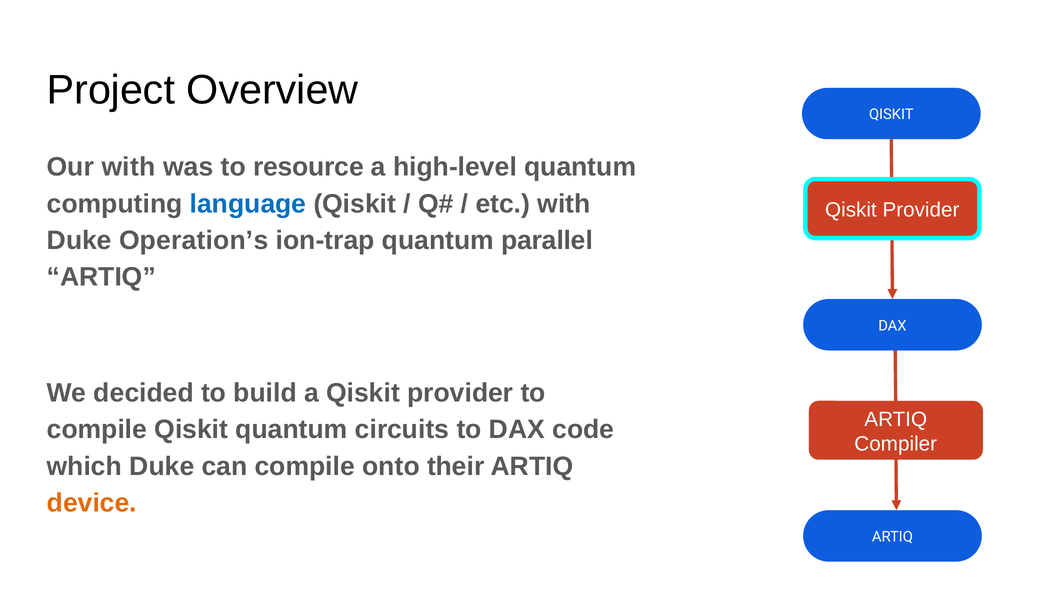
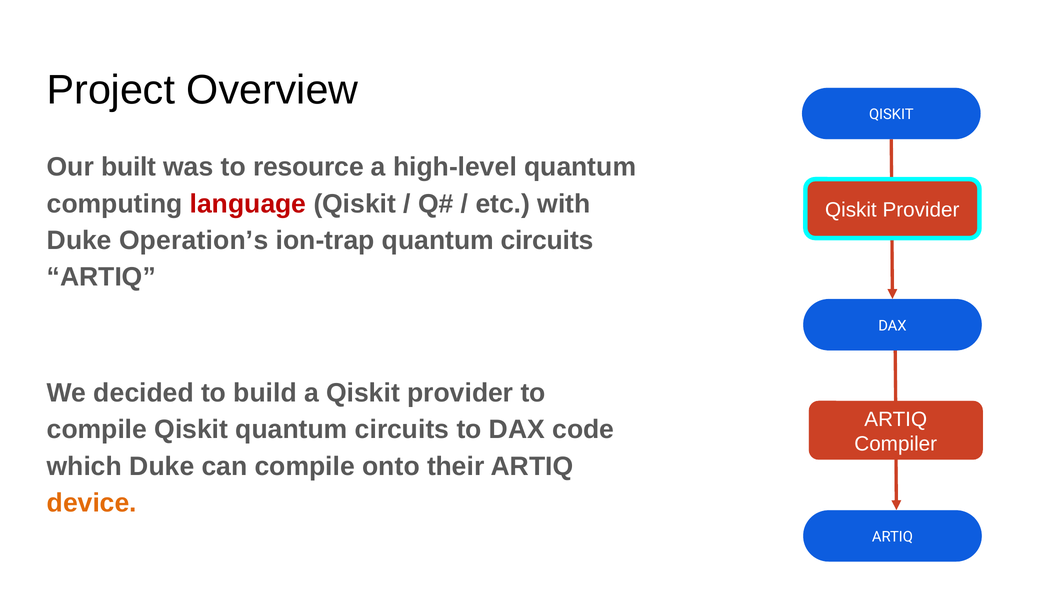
Our with: with -> built
language colour: blue -> red
ion-trap quantum parallel: parallel -> circuits
